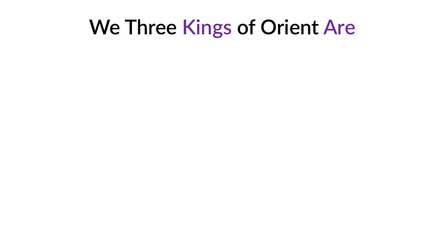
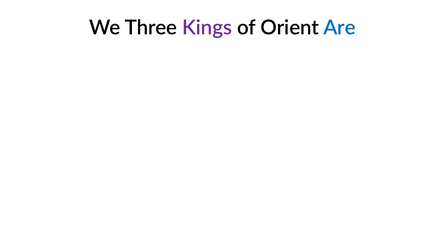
Are colour: purple -> blue
